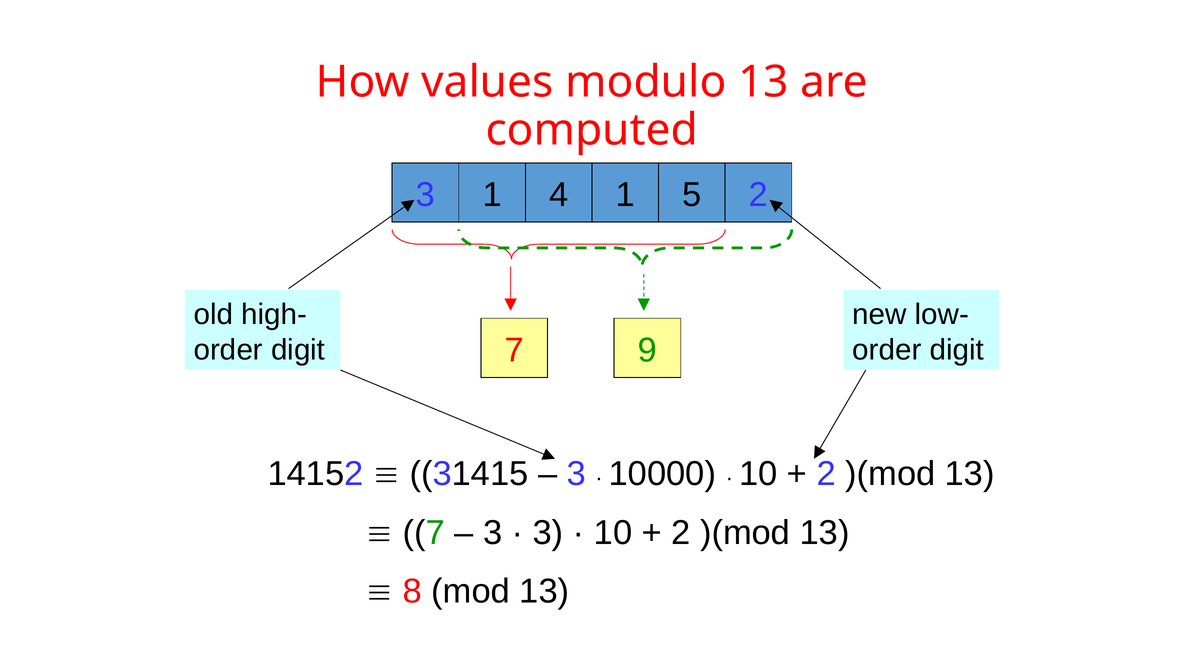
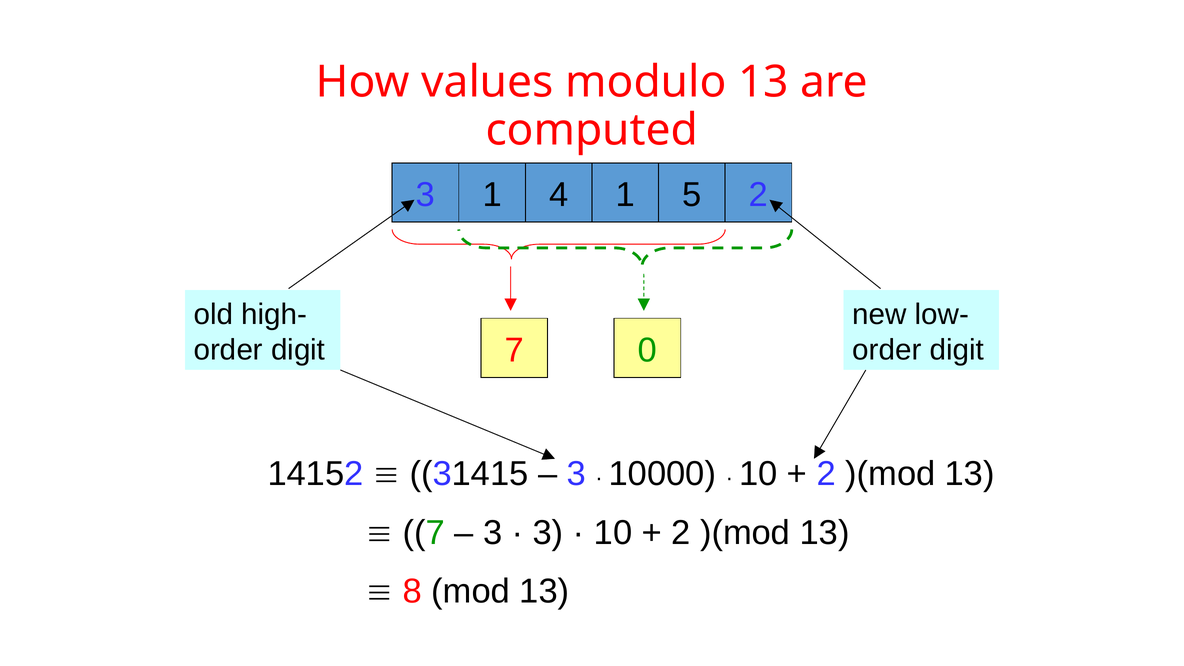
9: 9 -> 0
